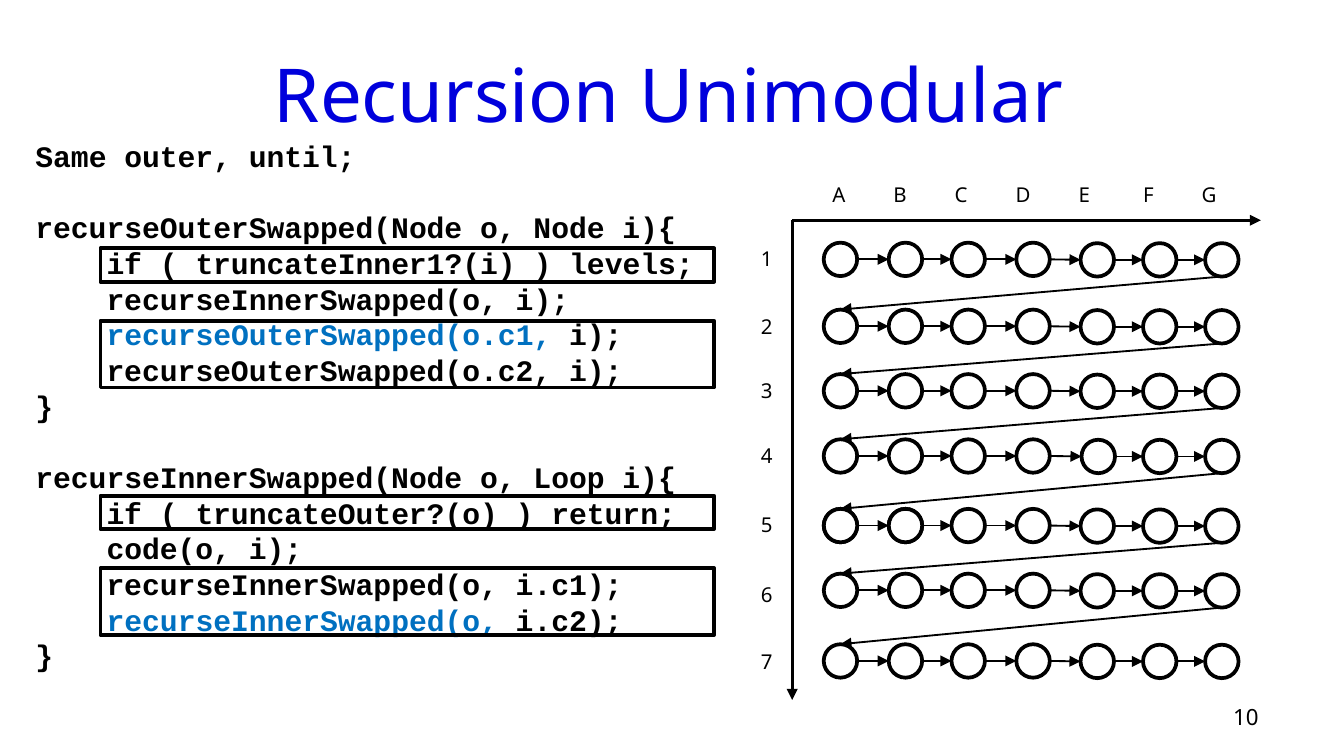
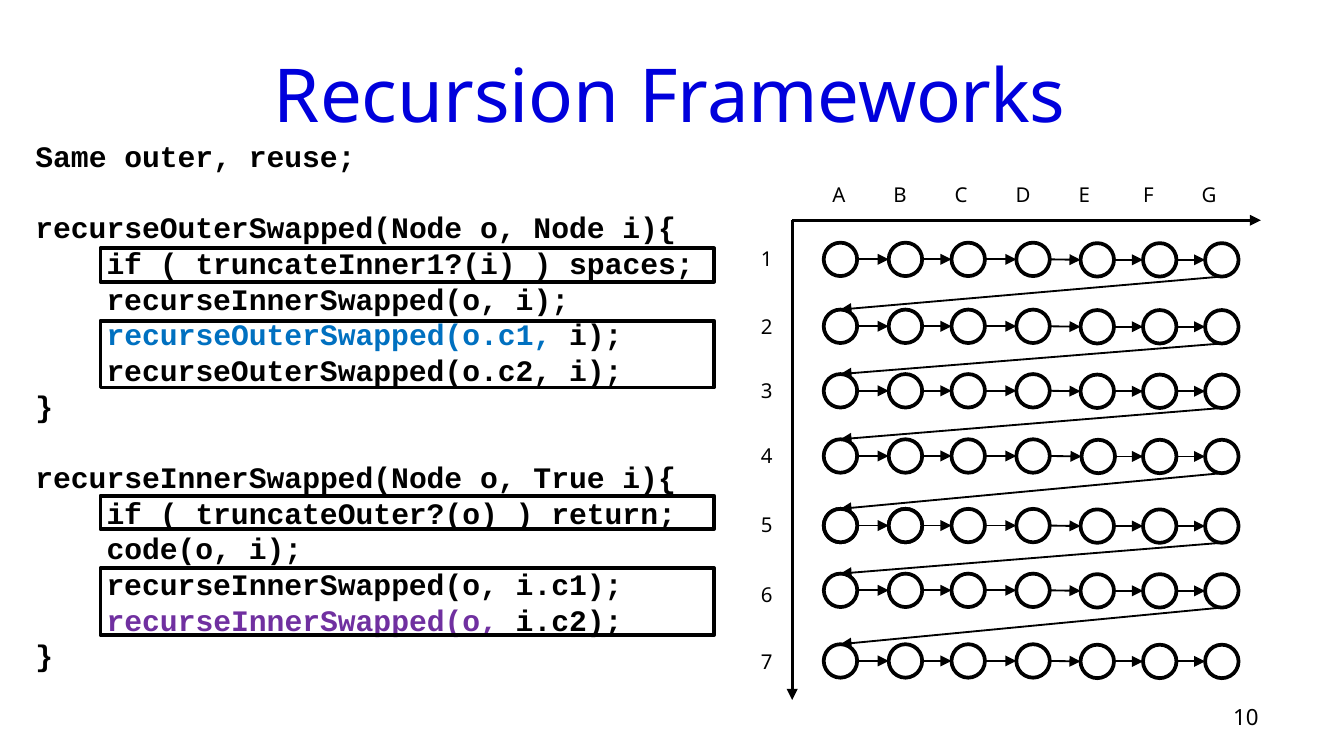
Unimodular: Unimodular -> Frameworks
until: until -> reuse
levels: levels -> spaces
Loop: Loop -> True
recurseInnerSwapped(o at (302, 622) colour: blue -> purple
